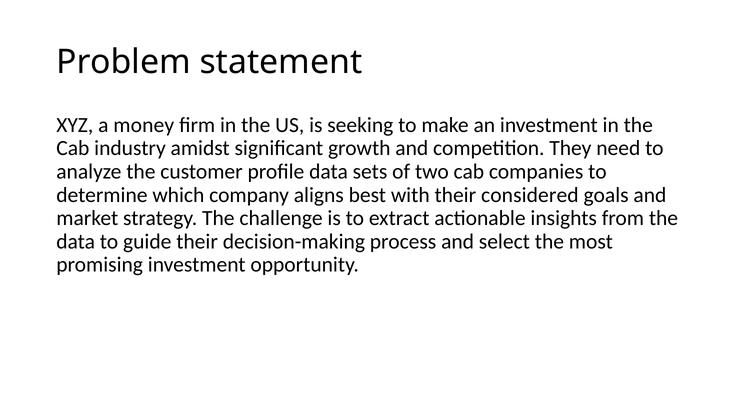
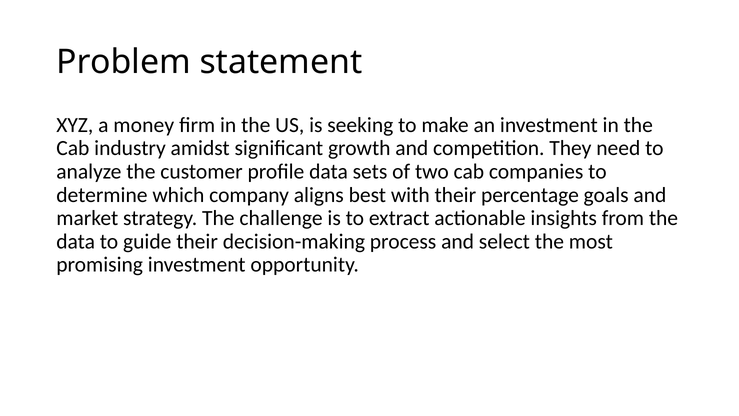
considered: considered -> percentage
